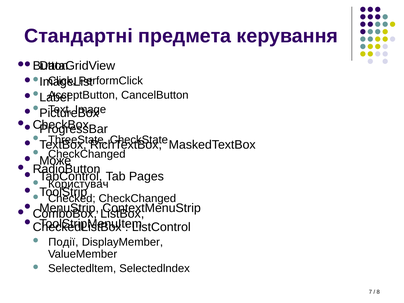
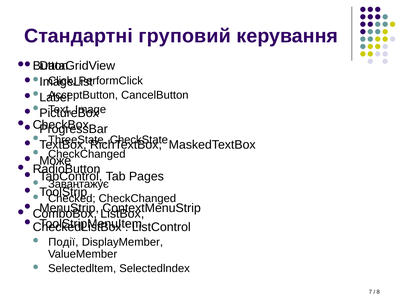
предмета: предмета -> груповий
Користувач: Користувач -> Завантажує
